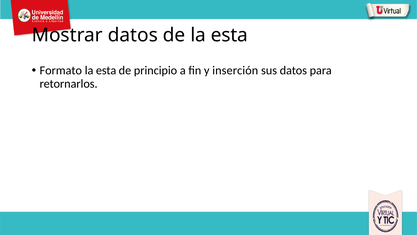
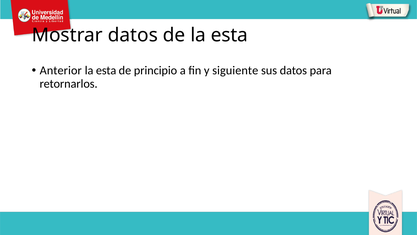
Formato: Formato -> Anterior
inserción: inserción -> siguiente
